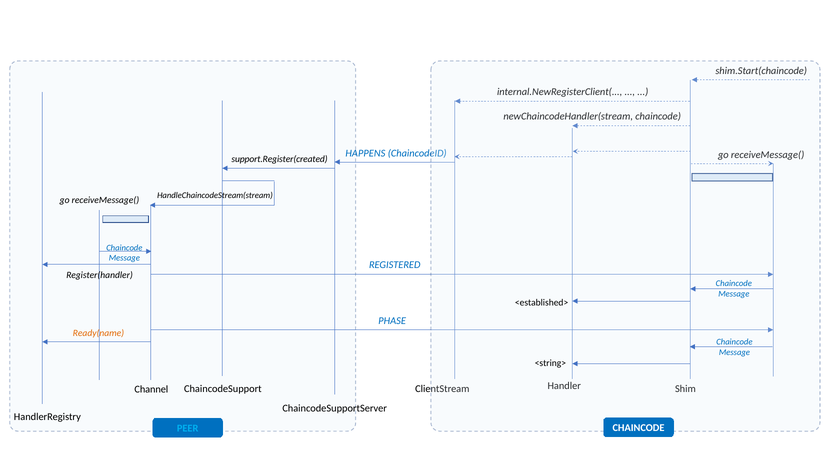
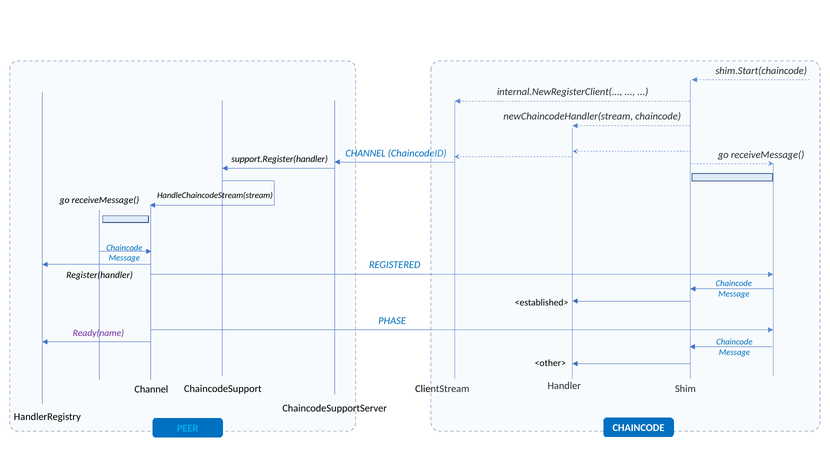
HAPPENS at (365, 153): HAPPENS -> CHANNEL
support.Register(created: support.Register(created -> support.Register(handler
Ready(name colour: orange -> purple
<string>: <string> -> <other>
